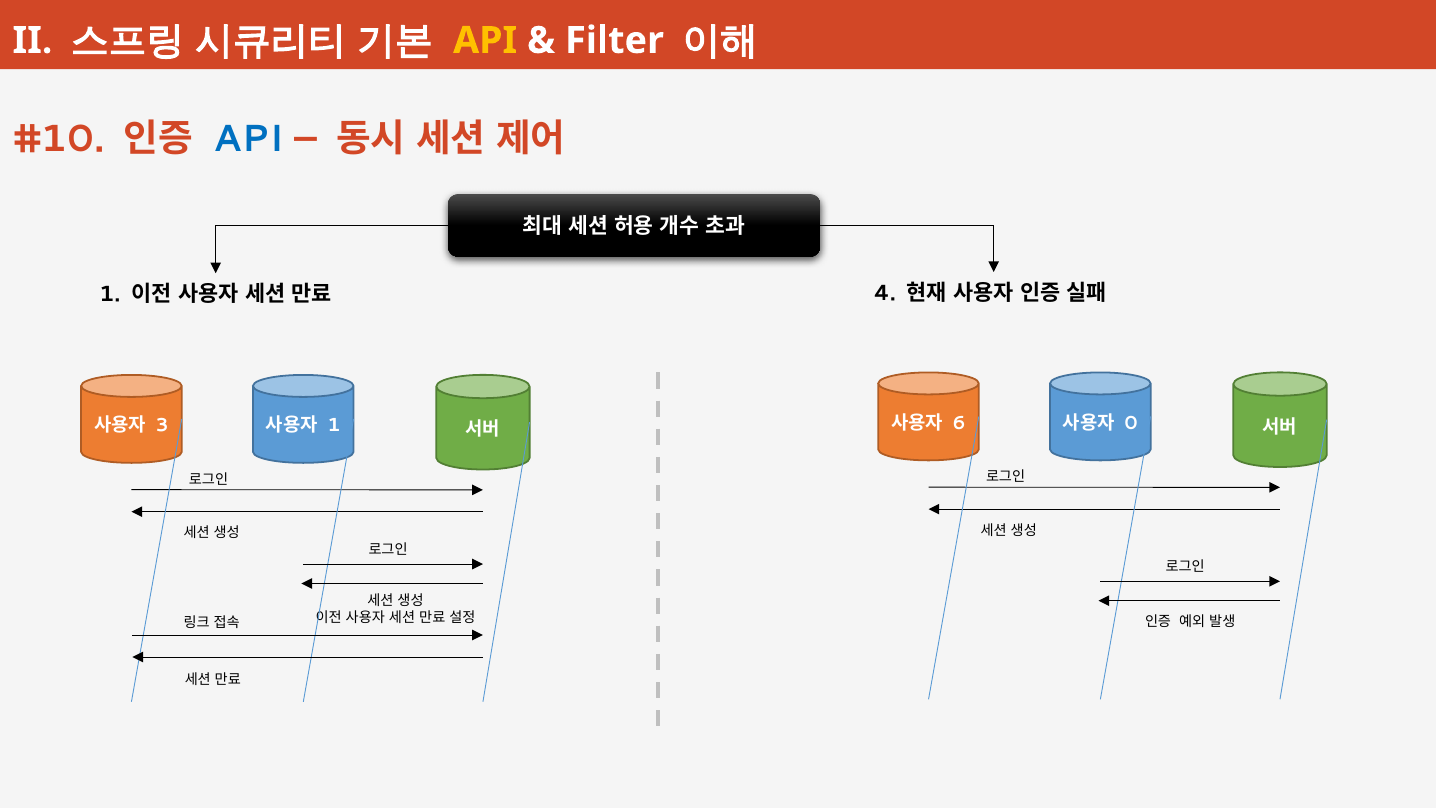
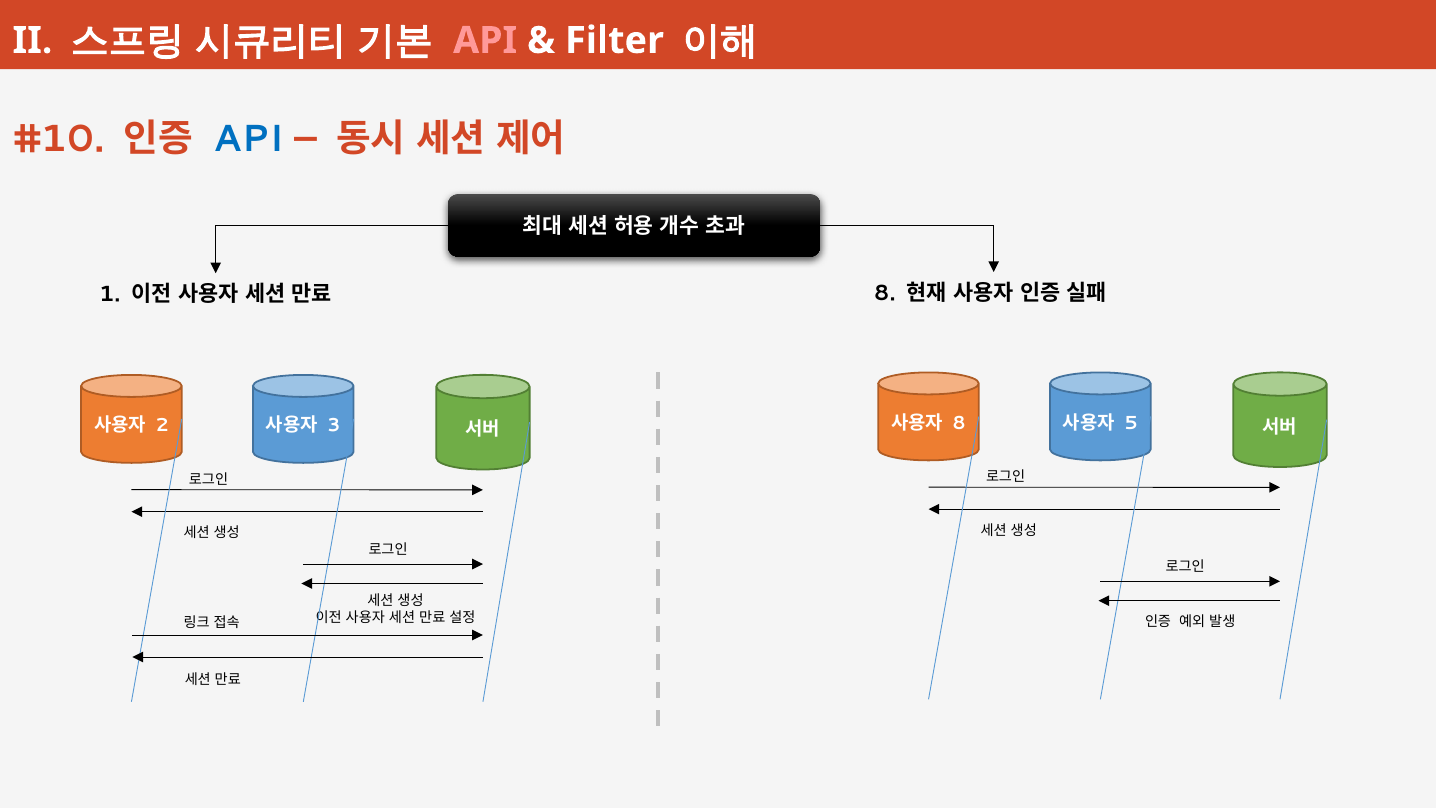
API at (485, 41) colour: yellow -> pink
4 at (885, 293): 4 -> 8
6 at (959, 423): 6 -> 8
0: 0 -> 5
3: 3 -> 2
1 at (334, 426): 1 -> 3
